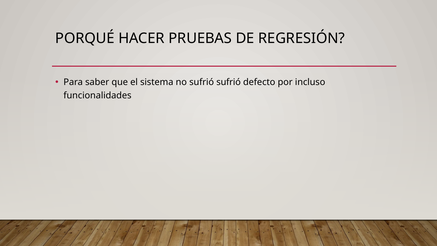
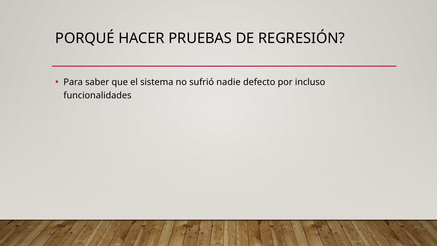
sufrió sufrió: sufrió -> nadie
